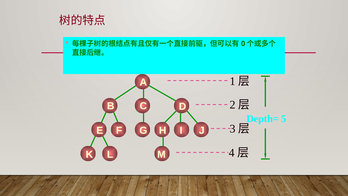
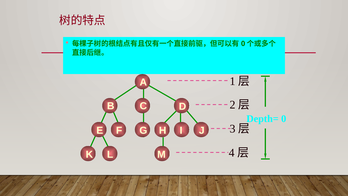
Depth= 5: 5 -> 0
